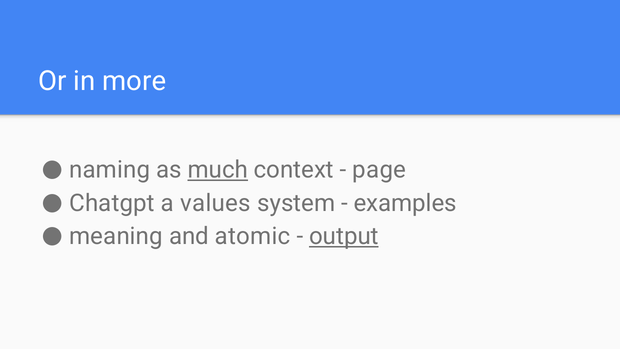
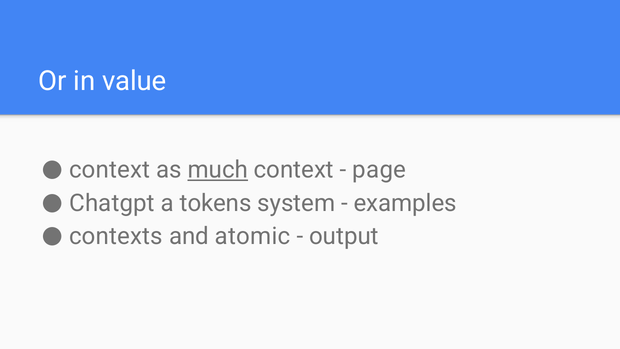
more: more -> value
naming at (110, 170): naming -> context
values: values -> tokens
meaning: meaning -> contexts
output underline: present -> none
